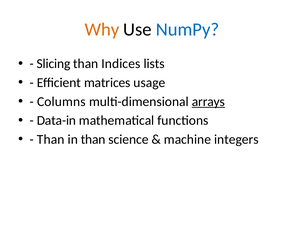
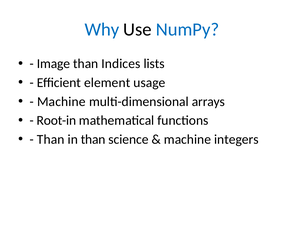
Why colour: orange -> blue
Slicing: Slicing -> Image
matrices: matrices -> element
Columns at (61, 102): Columns -> Machine
arrays underline: present -> none
Data-in: Data-in -> Root-in
